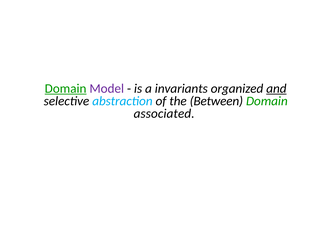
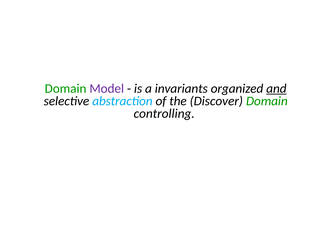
Domain at (66, 89) underline: present -> none
Between: Between -> Discover
associated: associated -> controlling
